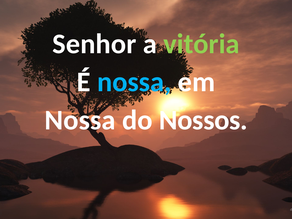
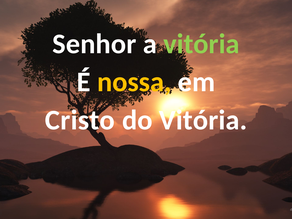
nossa at (134, 82) colour: light blue -> yellow
Nossa at (80, 120): Nossa -> Cristo
do Nossos: Nossos -> Vitória
